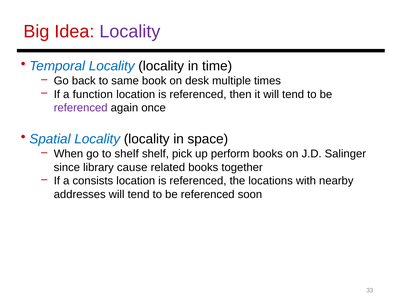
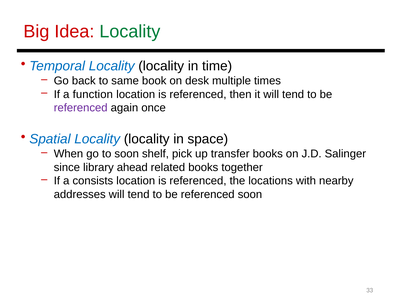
Locality at (130, 32) colour: purple -> green
to shelf: shelf -> soon
perform: perform -> transfer
cause: cause -> ahead
